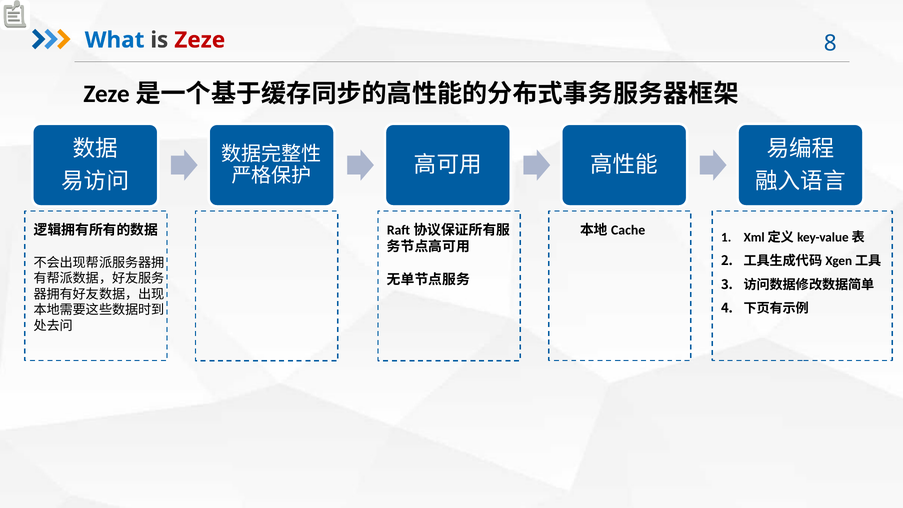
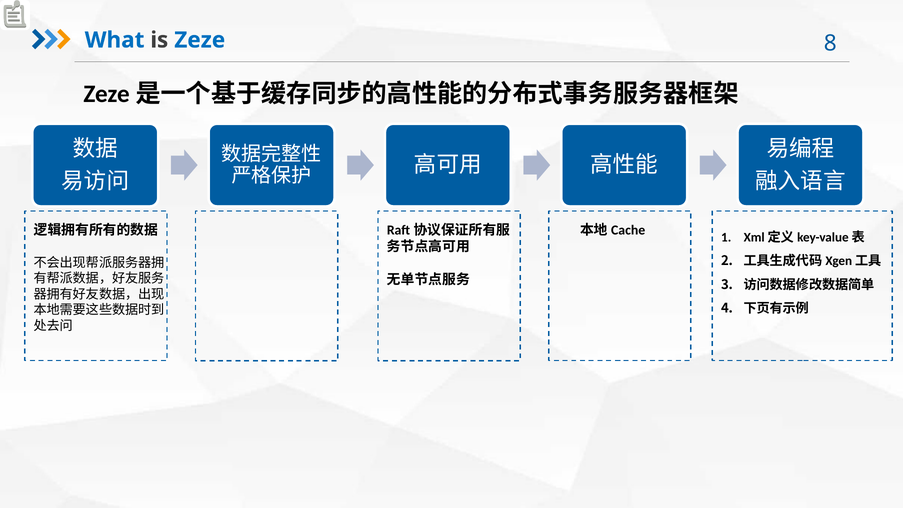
Zeze colour: red -> blue
